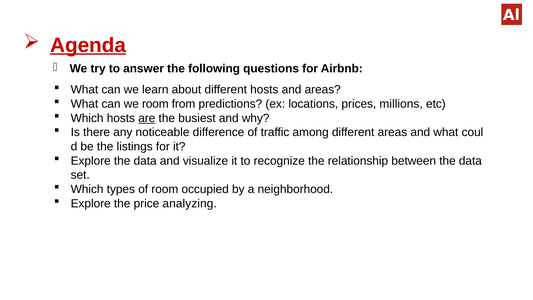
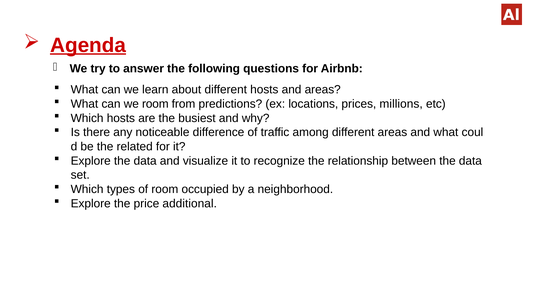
are underline: present -> none
listings: listings -> related
analyzing: analyzing -> additional
